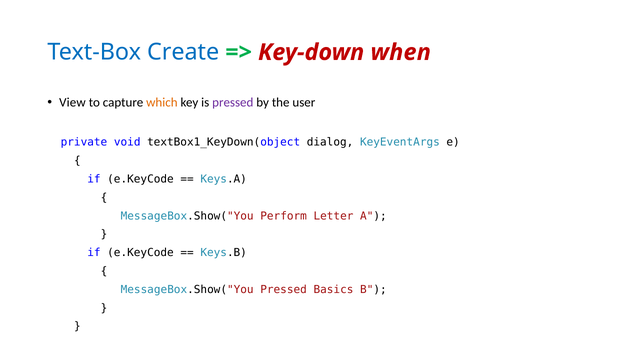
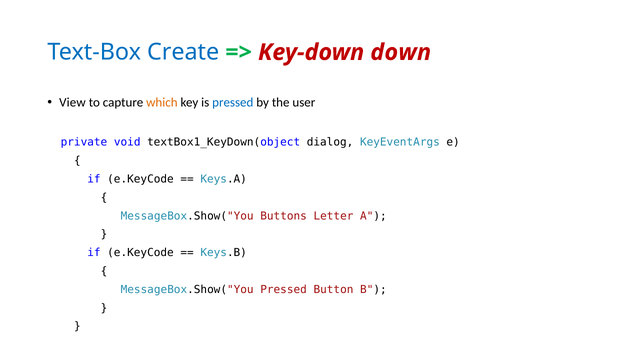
when: when -> down
pressed at (233, 103) colour: purple -> blue
Perform: Perform -> Buttons
Basics: Basics -> Button
